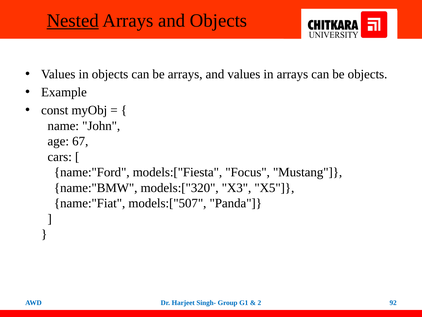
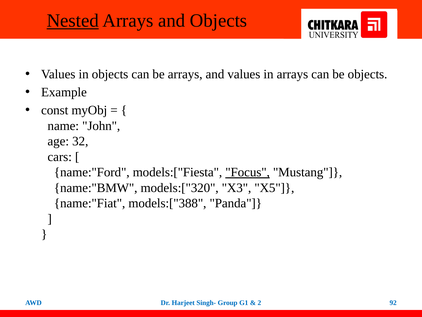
67: 67 -> 32
Focus underline: none -> present
models:["507: models:["507 -> models:["388
